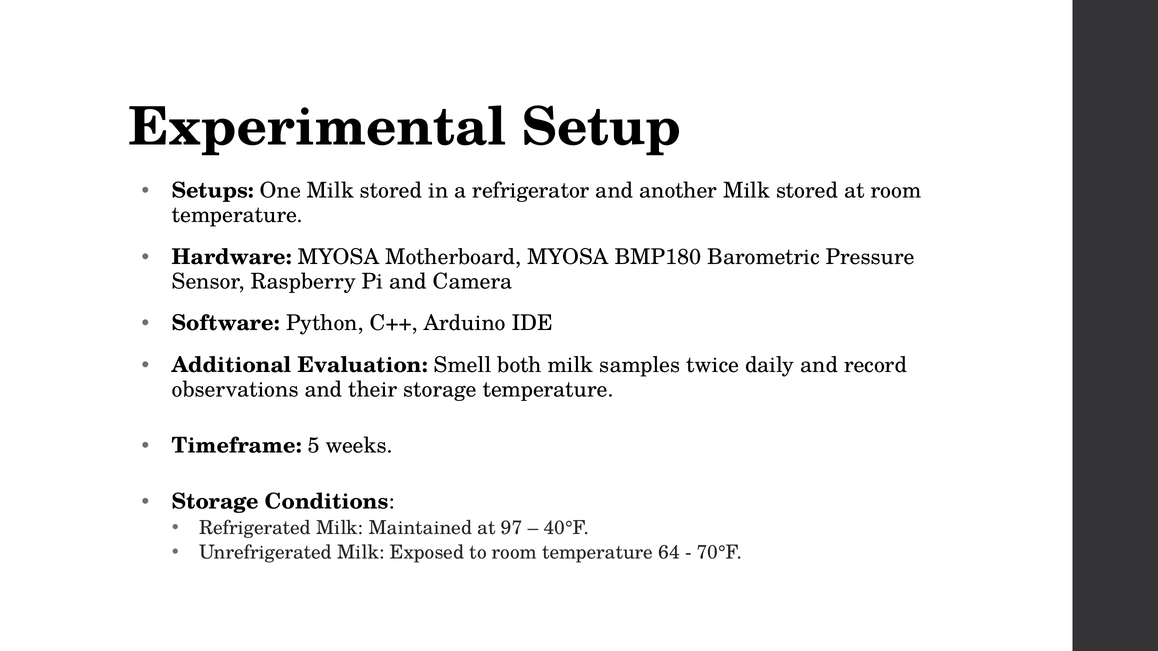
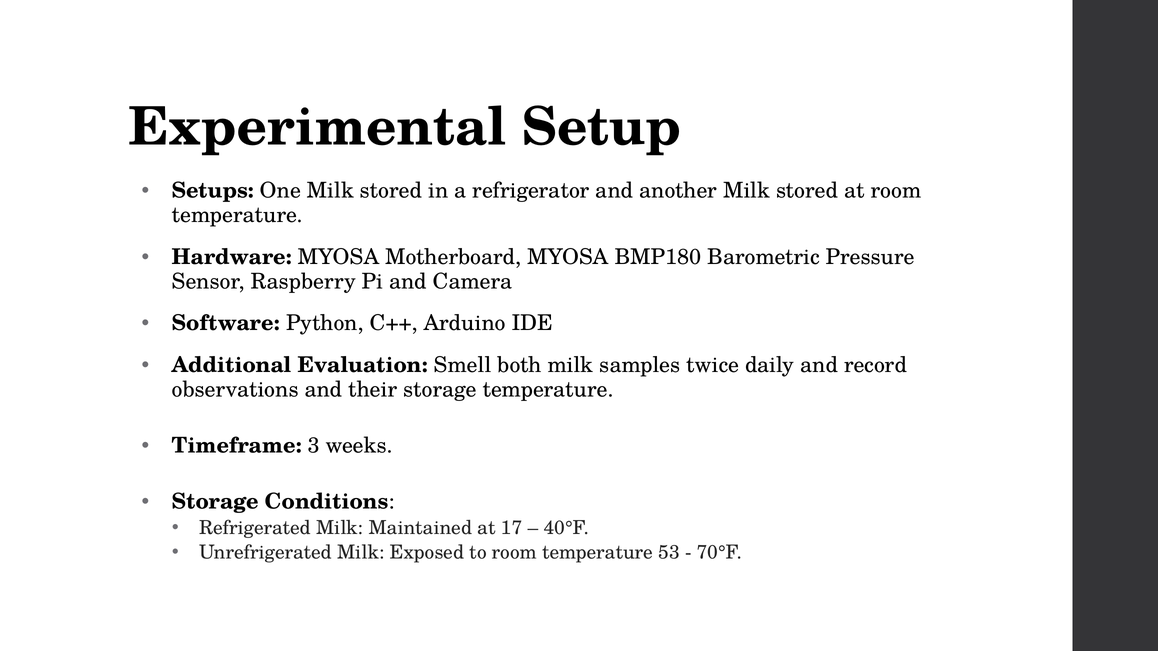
5: 5 -> 3
97: 97 -> 17
64: 64 -> 53
